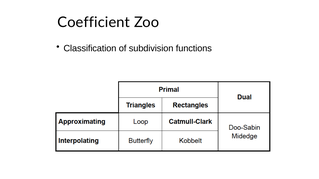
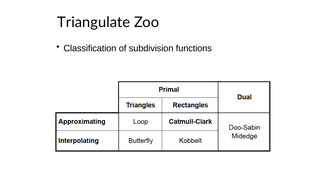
Coefficient: Coefficient -> Triangulate
